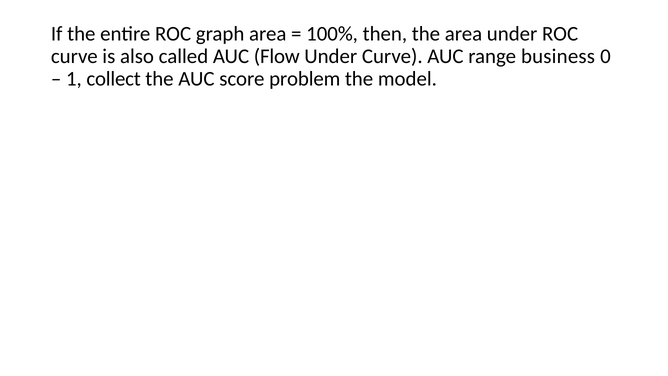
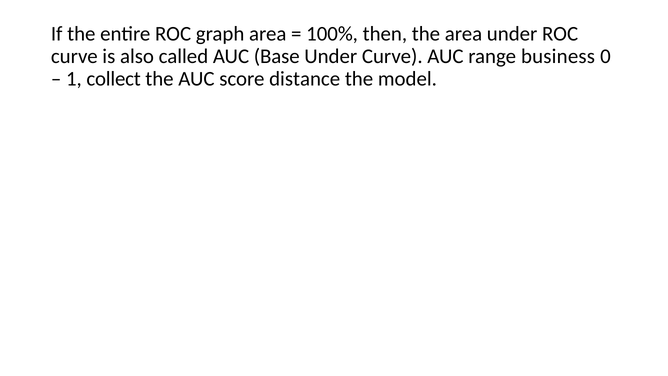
Flow: Flow -> Base
problem: problem -> distance
